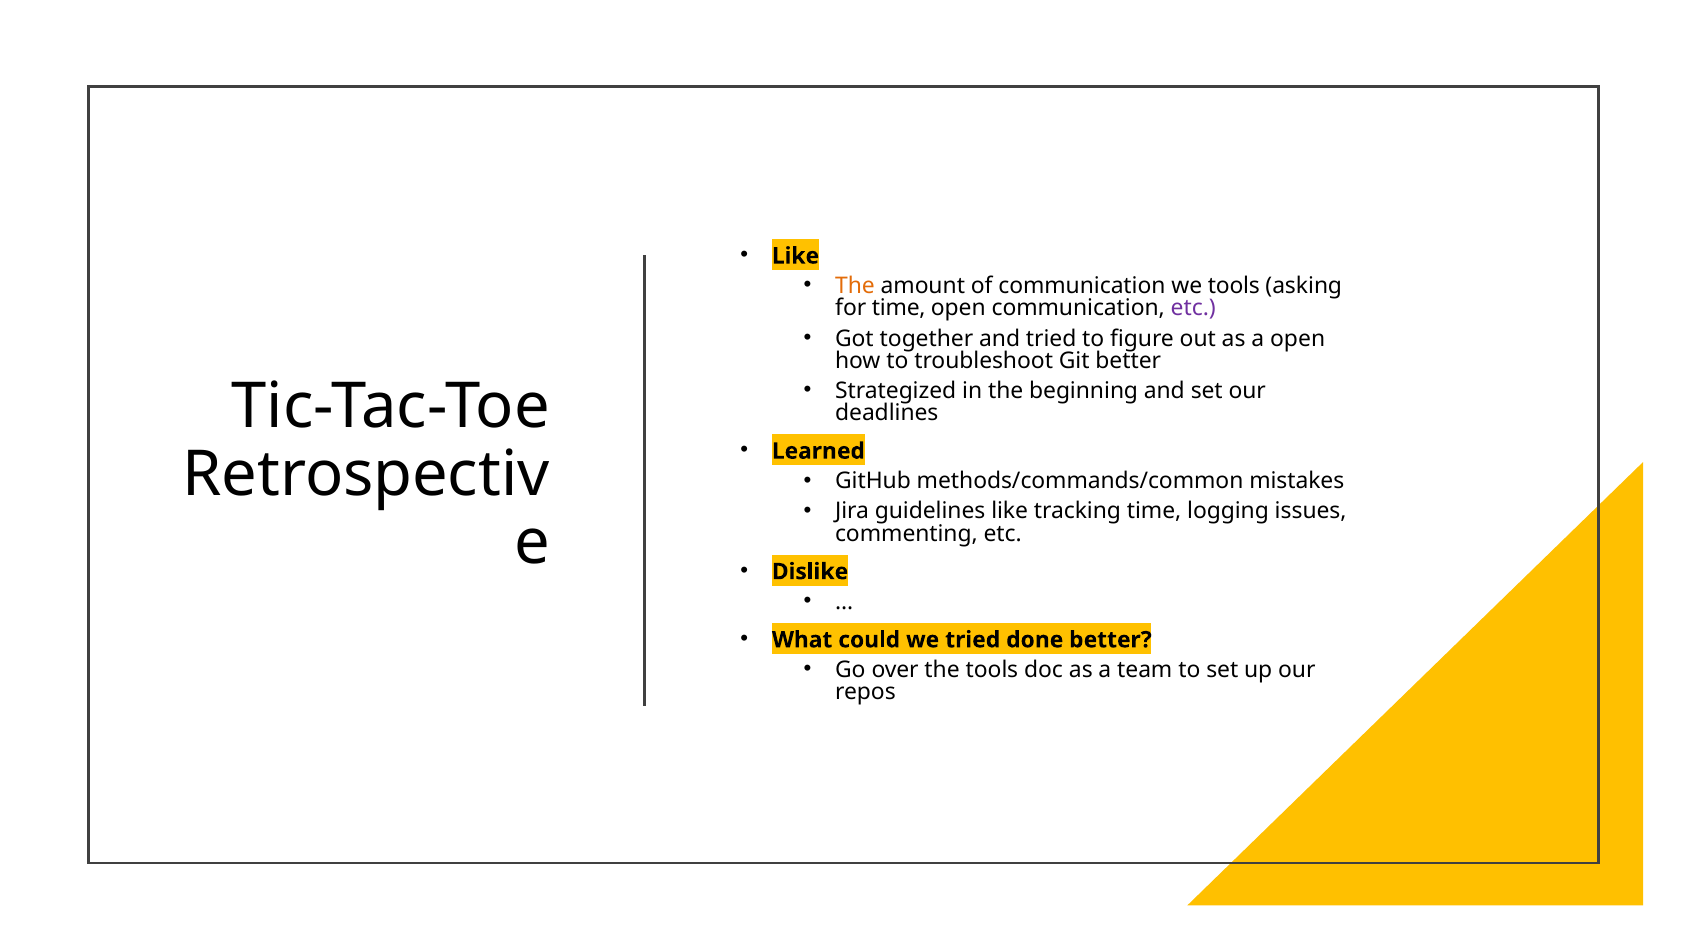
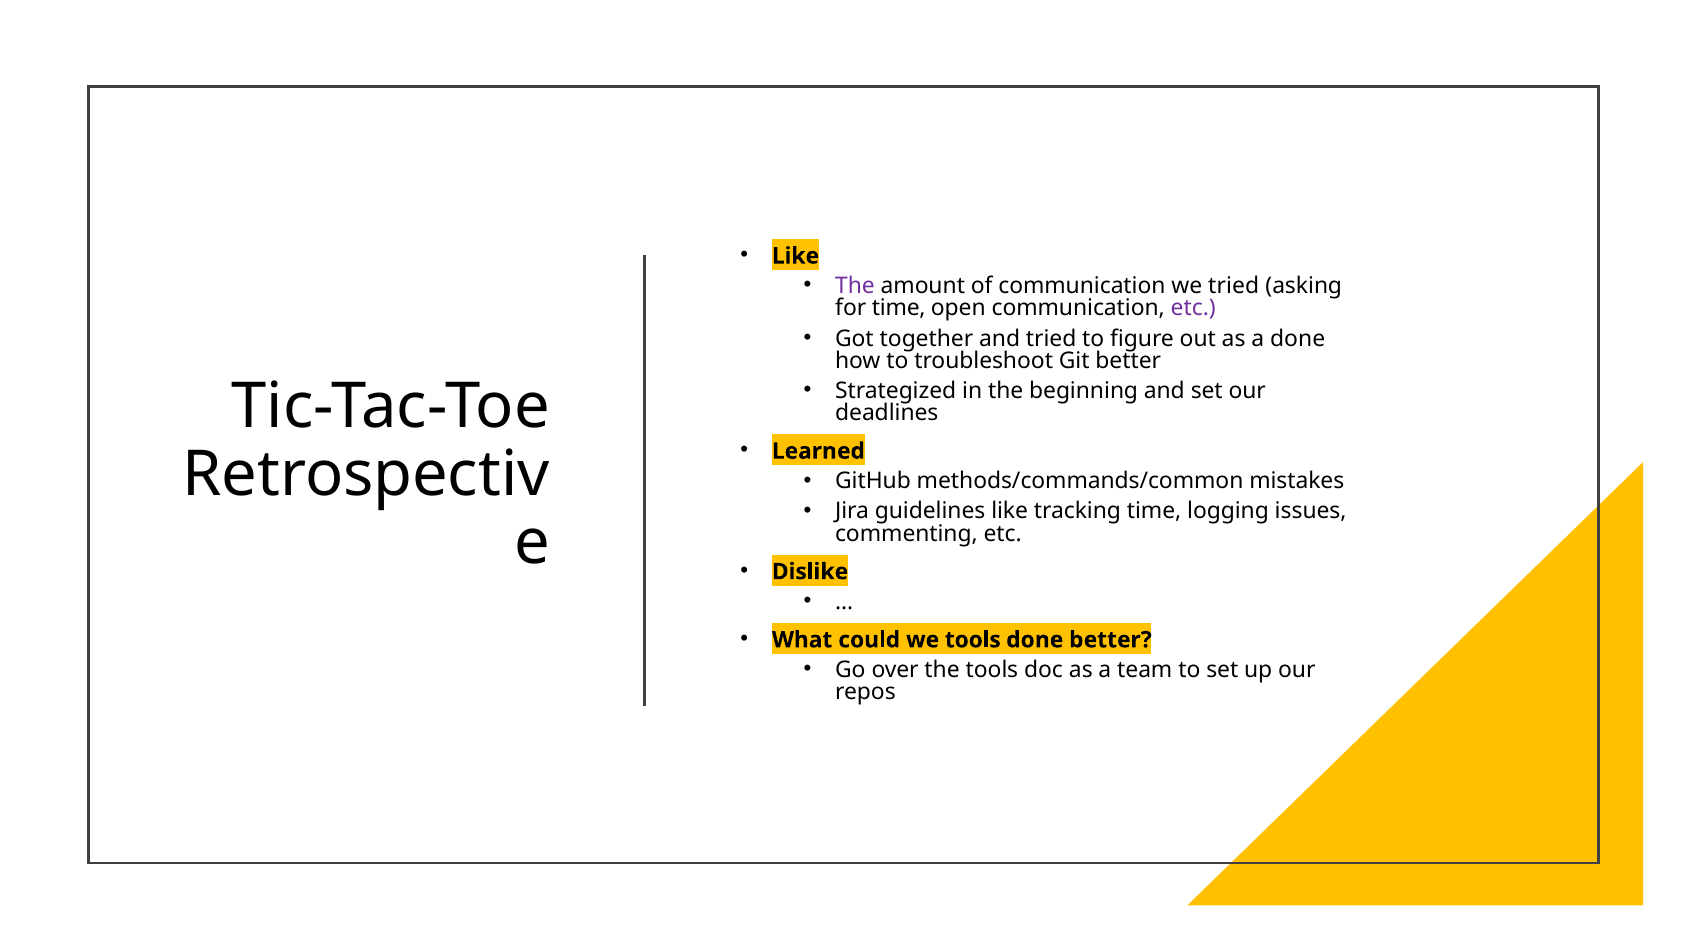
The at (855, 286) colour: orange -> purple
we tools: tools -> tried
a open: open -> done
we tried: tried -> tools
